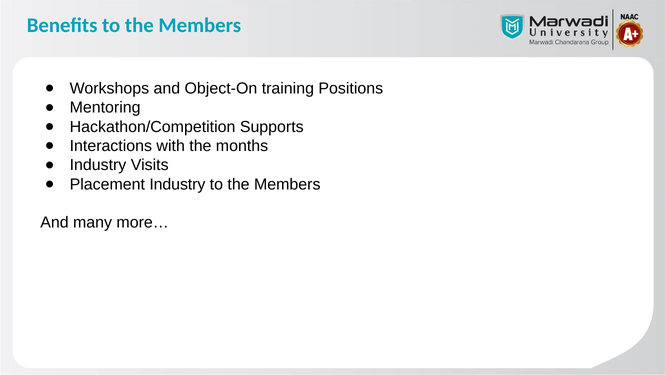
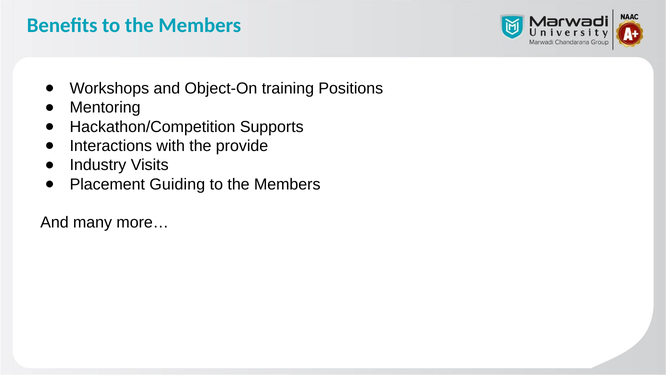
months: months -> provide
Placement Industry: Industry -> Guiding
